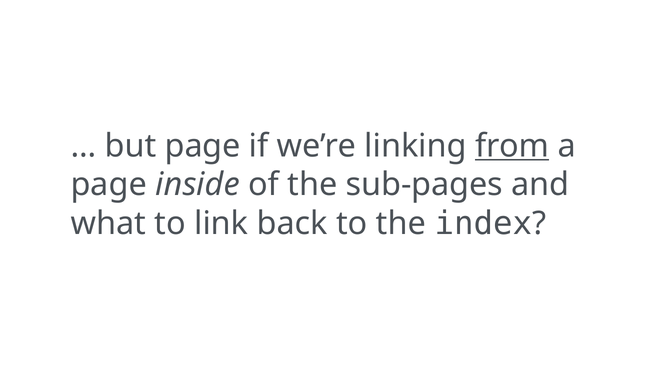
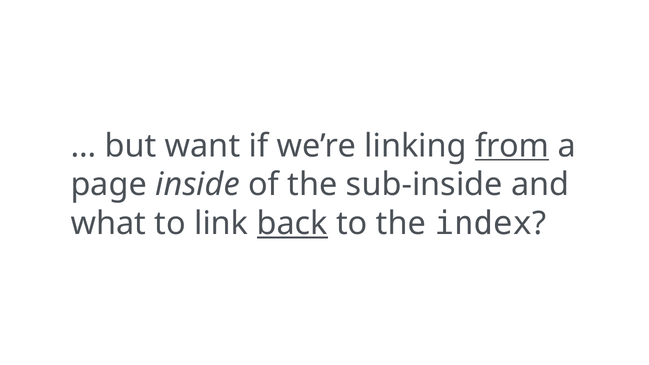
but page: page -> want
sub-pages: sub-pages -> sub-inside
back underline: none -> present
